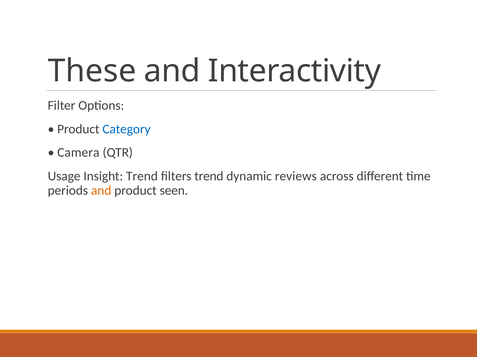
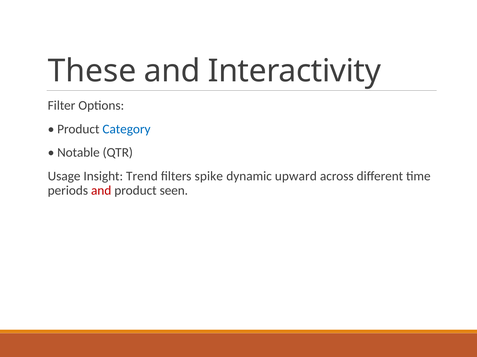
Camera: Camera -> Notable
filters trend: trend -> spike
reviews: reviews -> upward
and at (101, 191) colour: orange -> red
